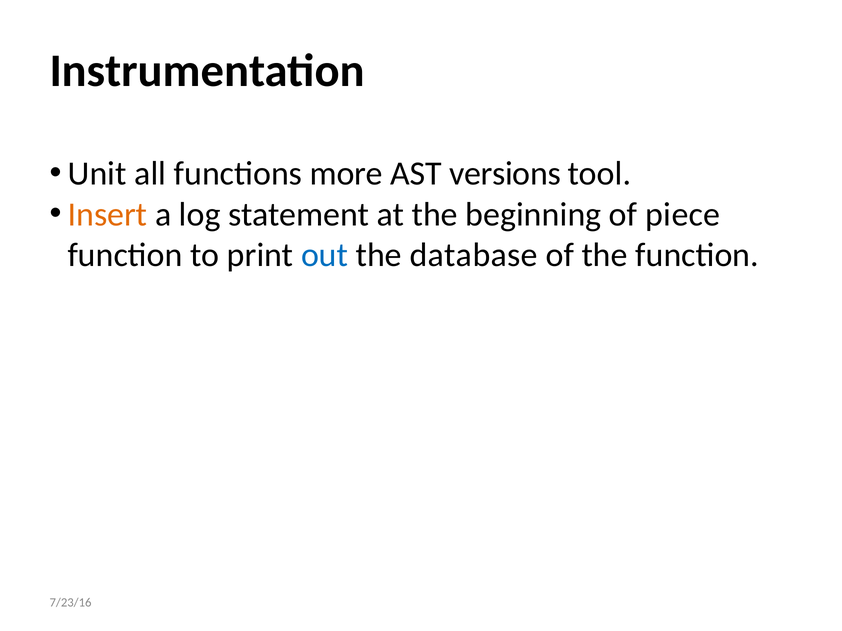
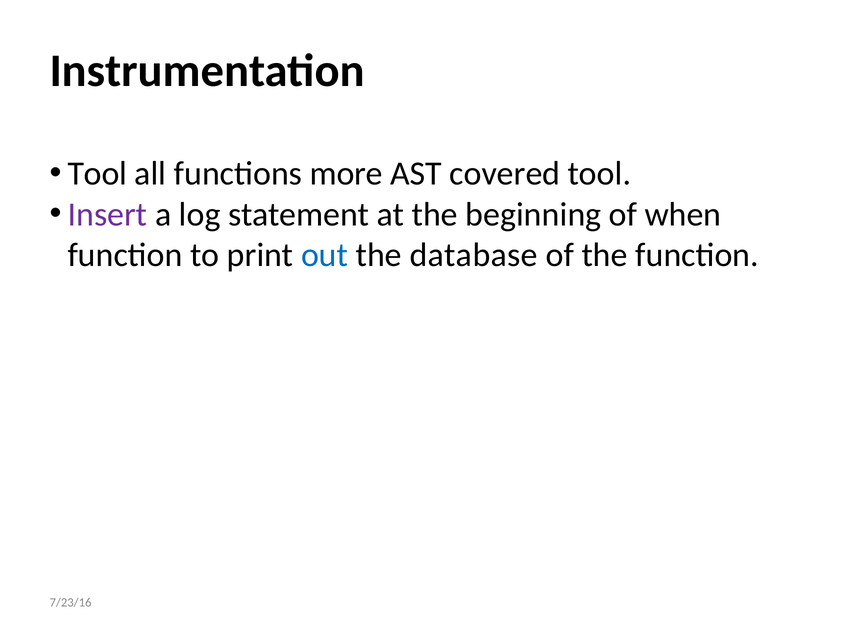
Unit at (97, 174): Unit -> Tool
versions: versions -> covered
Insert colour: orange -> purple
piece: piece -> when
